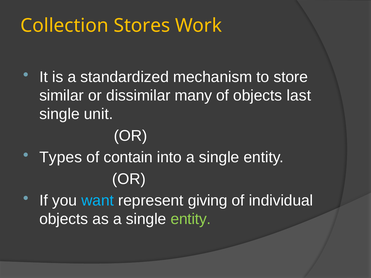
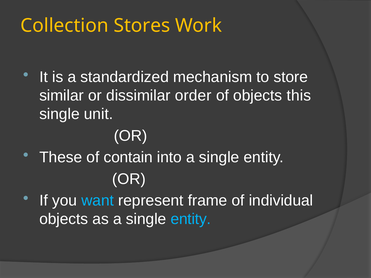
many: many -> order
last: last -> this
Types: Types -> These
giving: giving -> frame
entity at (191, 219) colour: light green -> light blue
